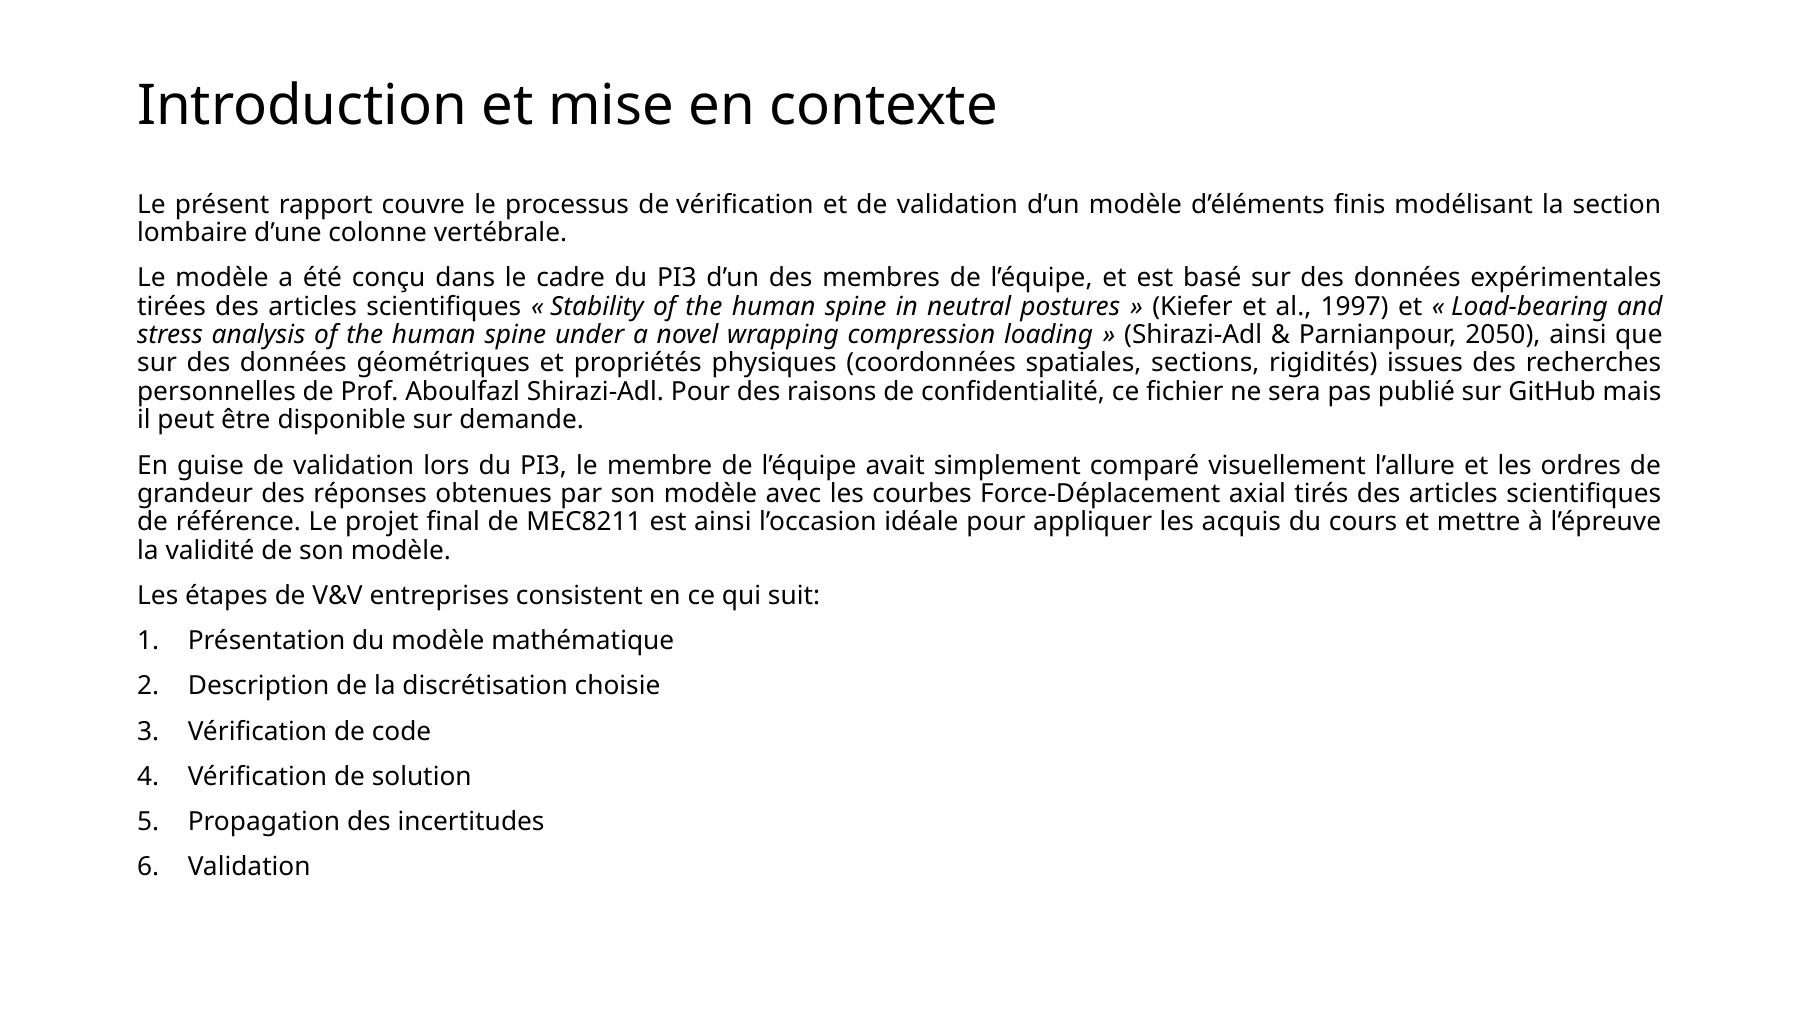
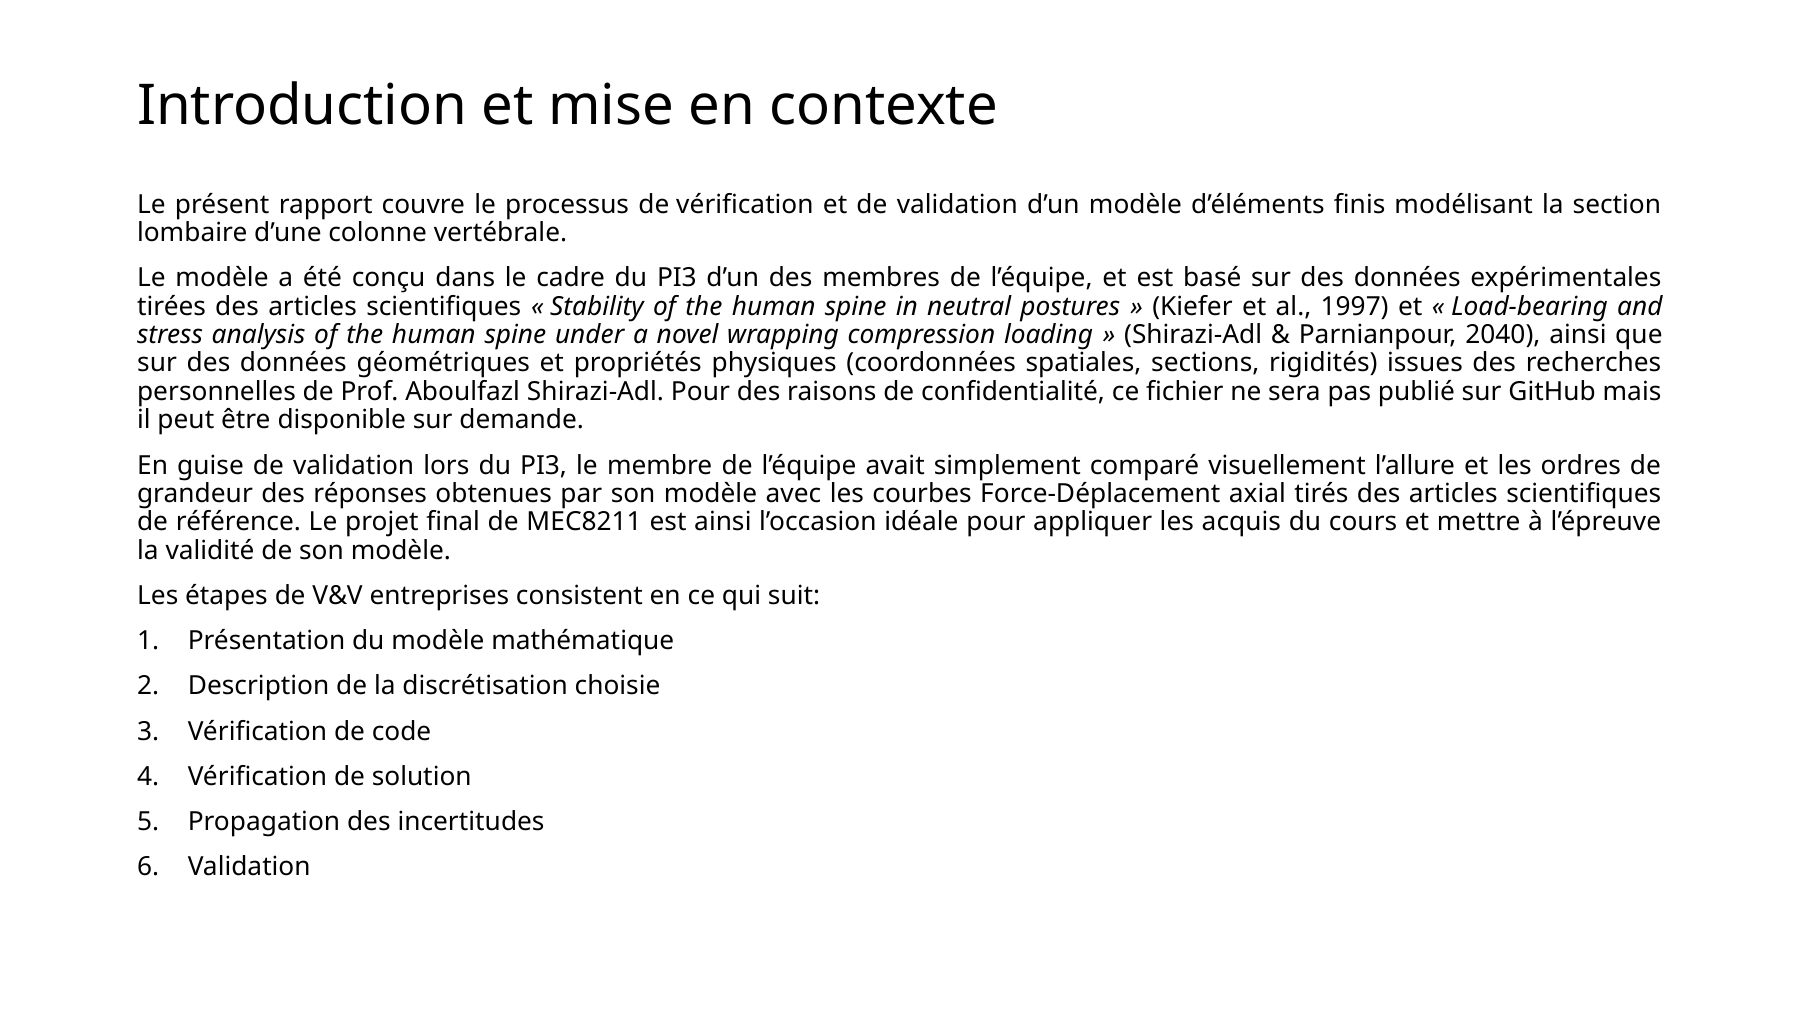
2050: 2050 -> 2040
